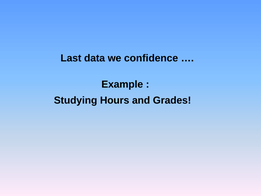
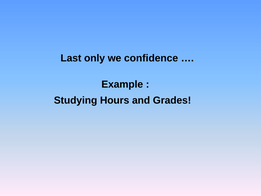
data: data -> only
